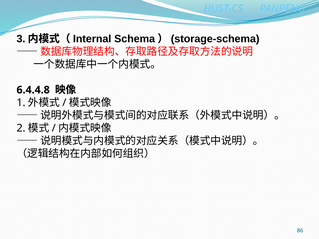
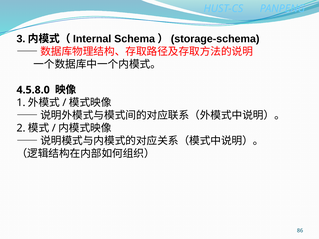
6.4.4.8: 6.4.4.8 -> 4.5.8.0
